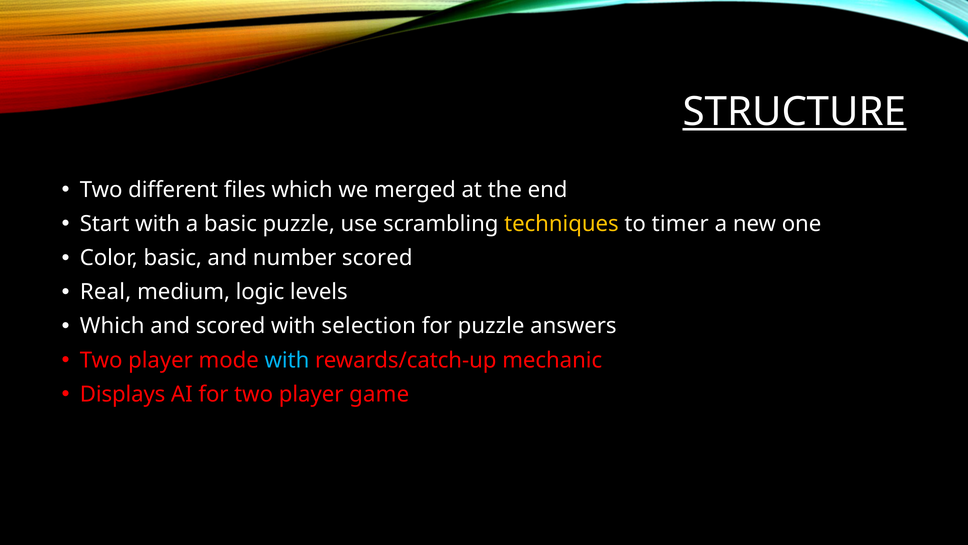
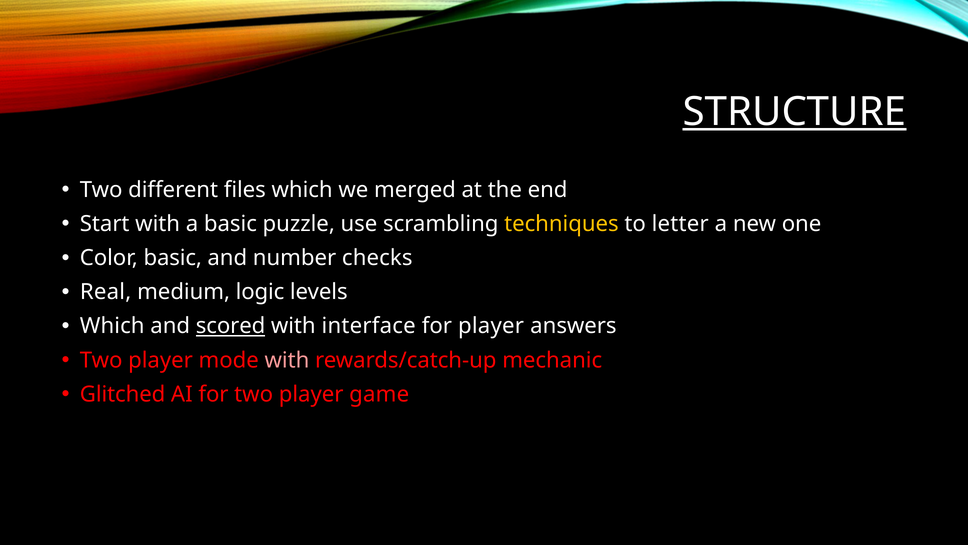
timer: timer -> letter
number scored: scored -> checks
scored at (231, 326) underline: none -> present
selection: selection -> interface
for puzzle: puzzle -> player
with at (287, 360) colour: light blue -> pink
Displays: Displays -> Glitched
